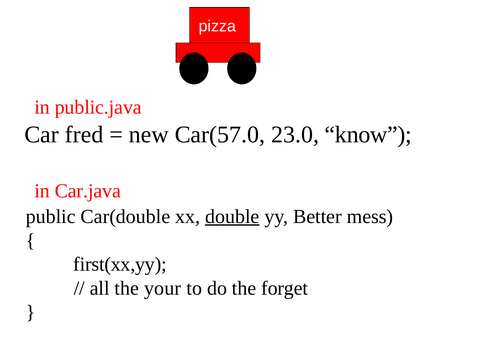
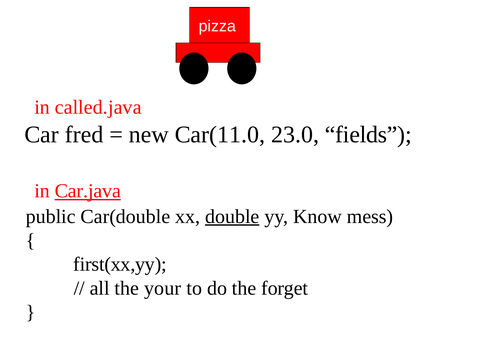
public.java: public.java -> called.java
Car(57.0: Car(57.0 -> Car(11.0
know: know -> fields
Car.java underline: none -> present
Better: Better -> Know
